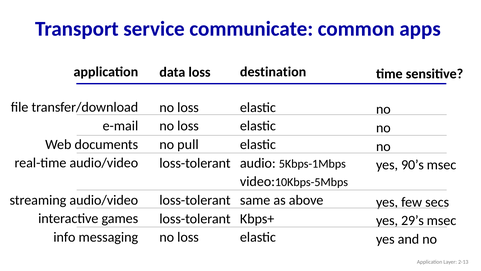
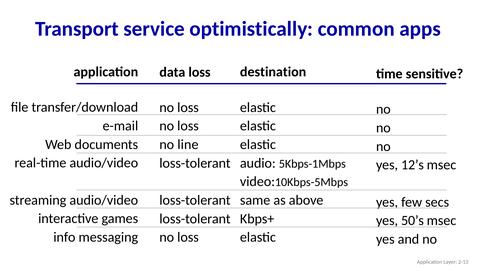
communicate: communicate -> optimistically
pull: pull -> line
90’s: 90’s -> 12’s
29’s: 29’s -> 50’s
